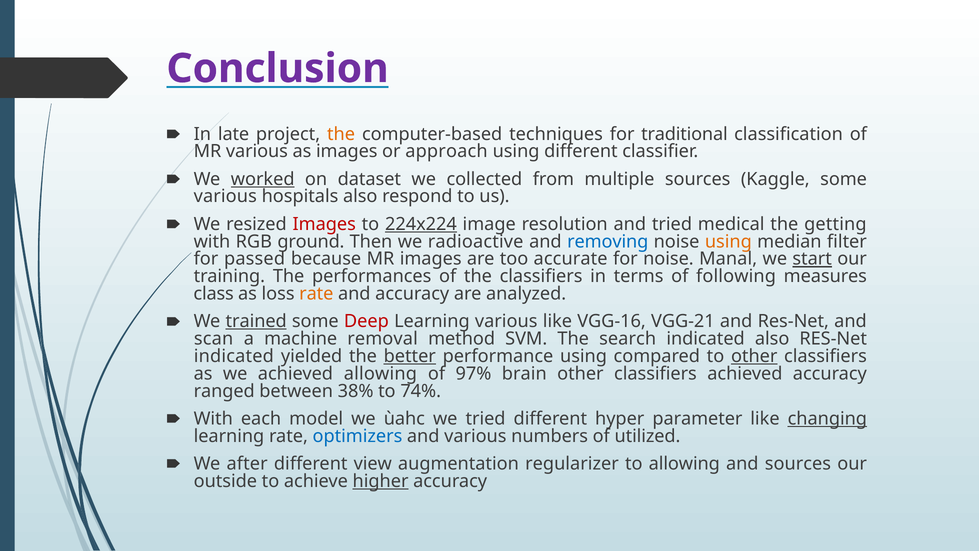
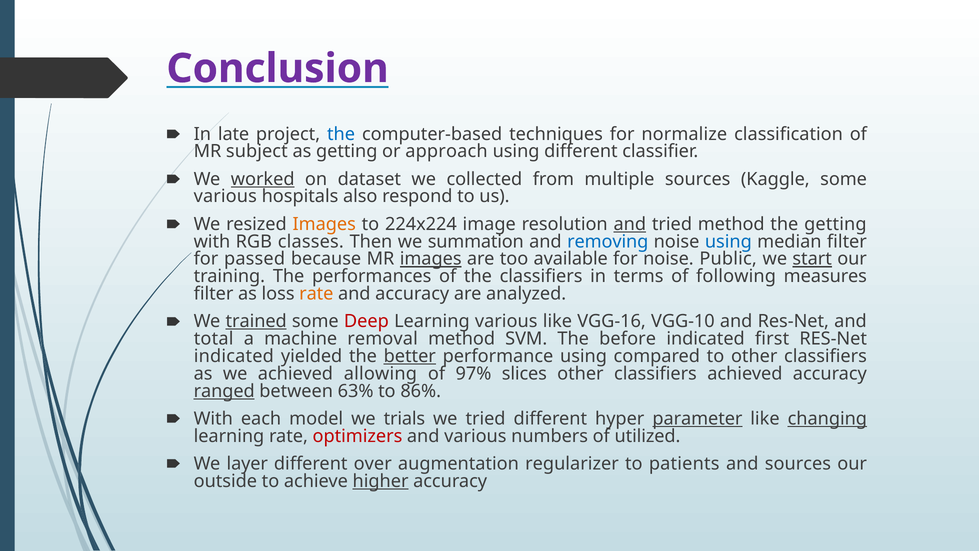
the at (341, 134) colour: orange -> blue
traditional: traditional -> normalize
MR various: various -> subject
as images: images -> getting
Images at (324, 224) colour: red -> orange
224x224 underline: present -> none
and at (630, 224) underline: none -> present
tried medical: medical -> method
ground: ground -> classes
radioactive: radioactive -> summation
using at (728, 241) colour: orange -> blue
images at (431, 259) underline: none -> present
accurate: accurate -> available
Manal: Manal -> Public
class at (214, 294): class -> filter
VGG-21: VGG-21 -> VGG-10
scan: scan -> total
search: search -> before
indicated also: also -> first
other at (754, 356) underline: present -> none
brain: brain -> slices
ranged underline: none -> present
38%: 38% -> 63%
74%: 74% -> 86%
ùahc: ùahc -> trials
parameter underline: none -> present
optimizers colour: blue -> red
after: after -> layer
view: view -> over
to allowing: allowing -> patients
